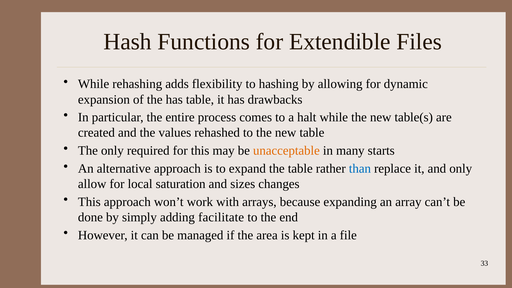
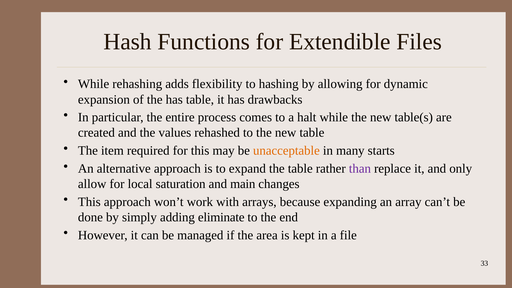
The only: only -> item
than colour: blue -> purple
sizes: sizes -> main
facilitate: facilitate -> eliminate
